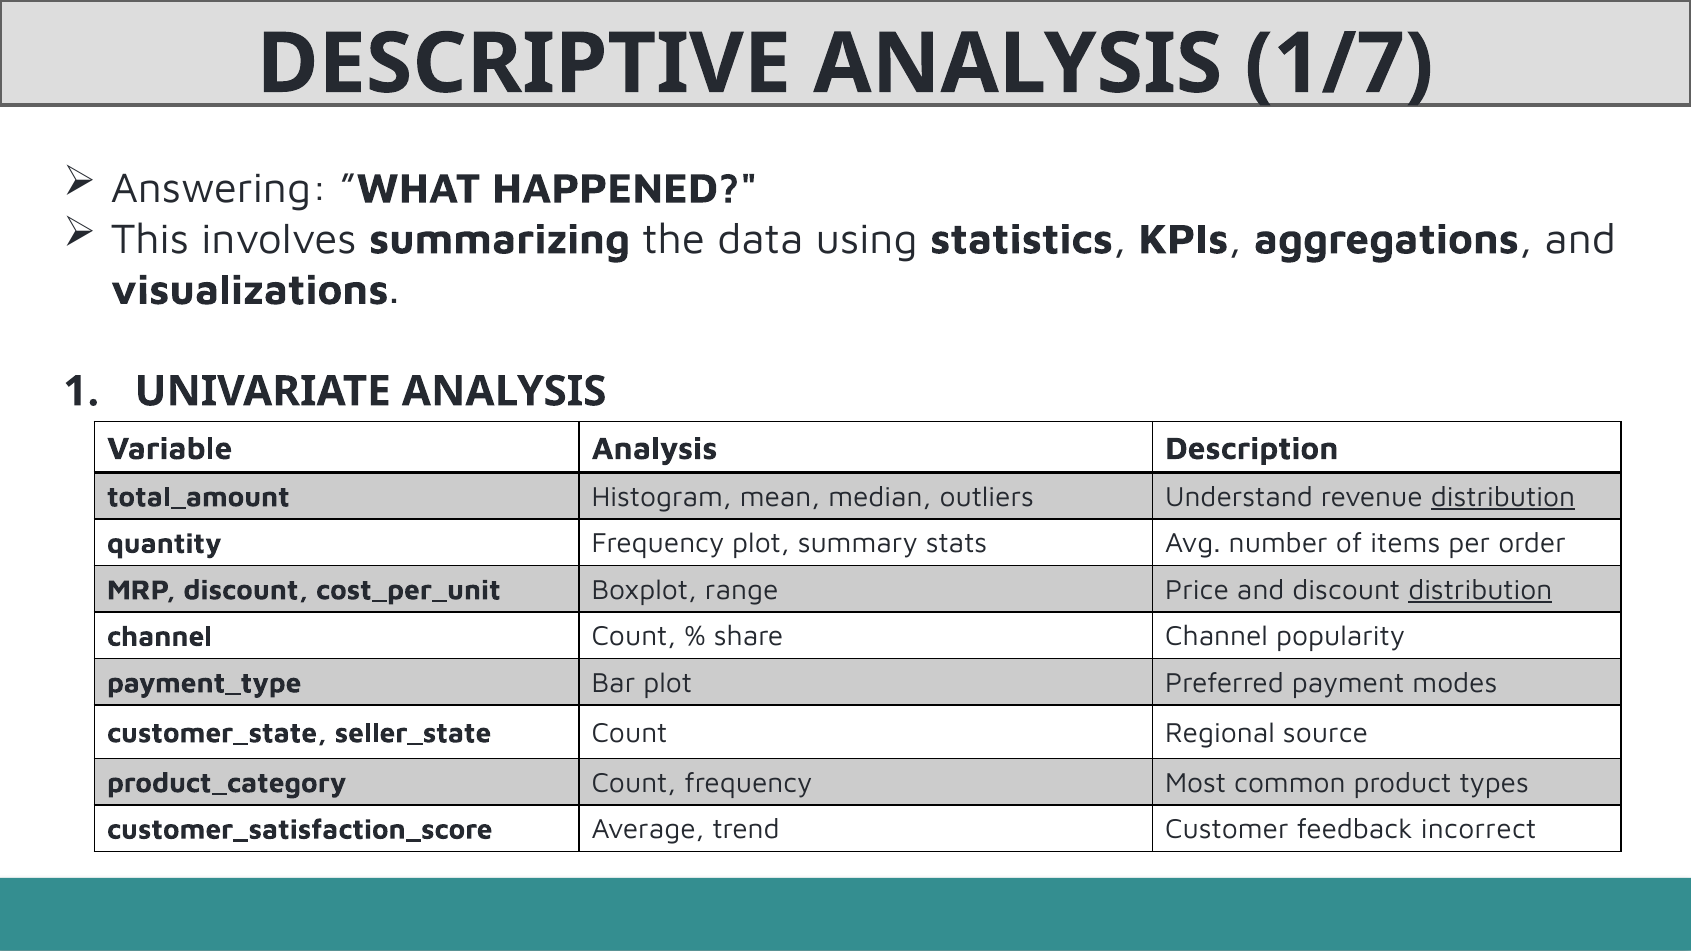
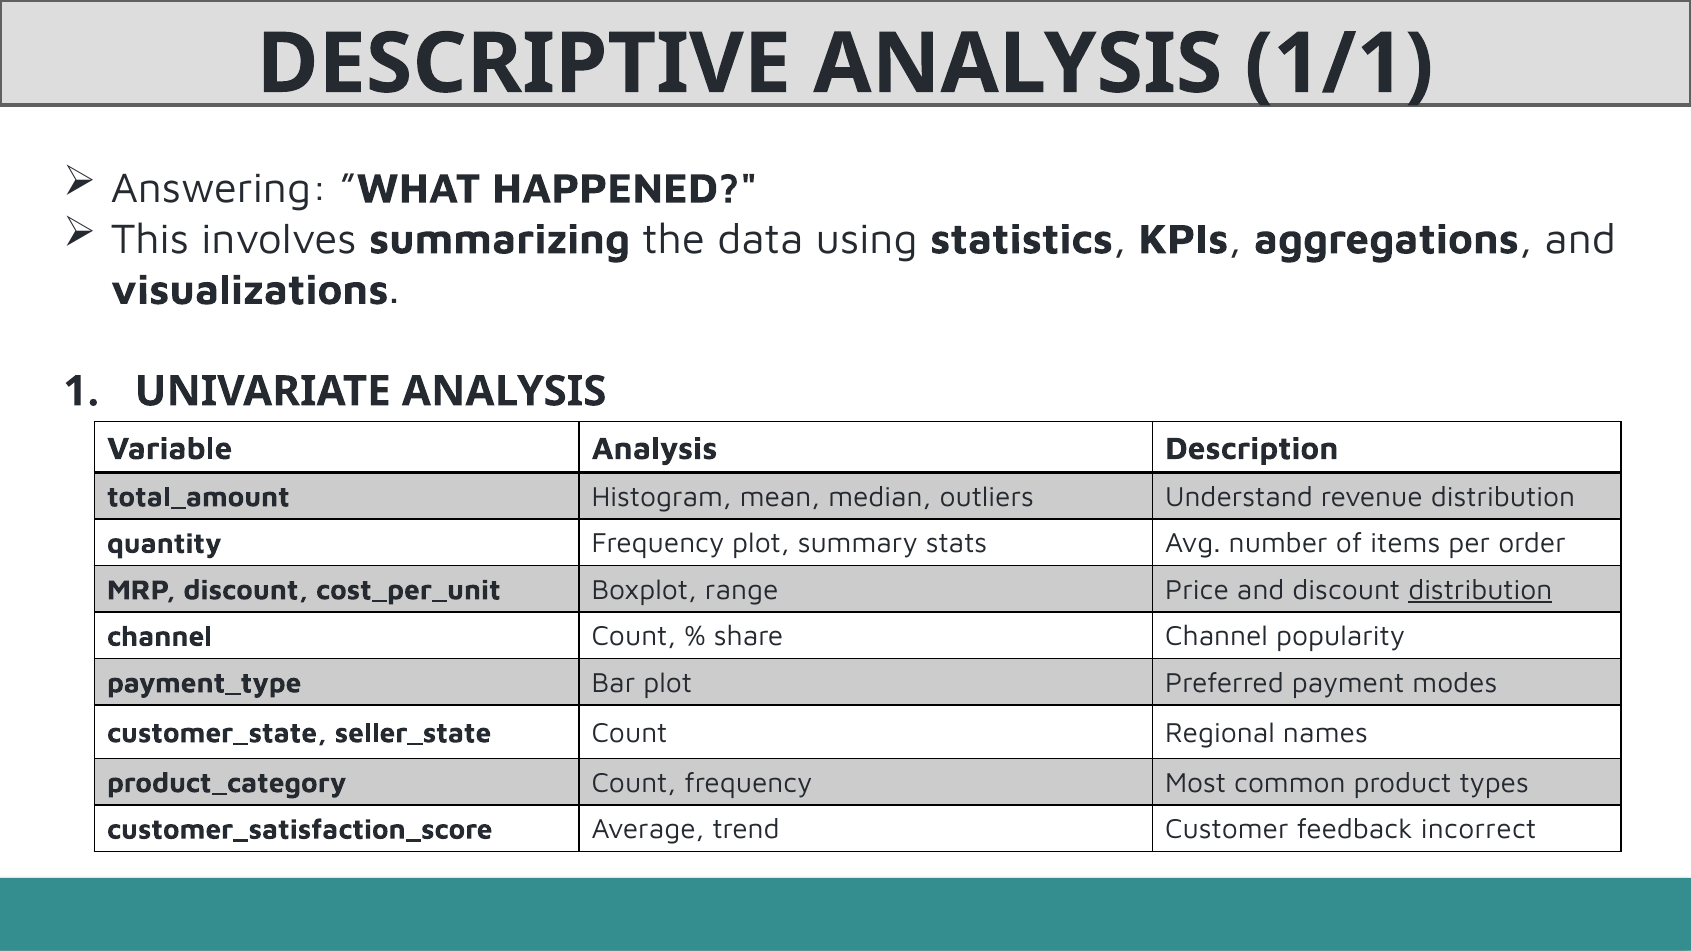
1/7: 1/7 -> 1/1
distribution at (1503, 497) underline: present -> none
source: source -> names
